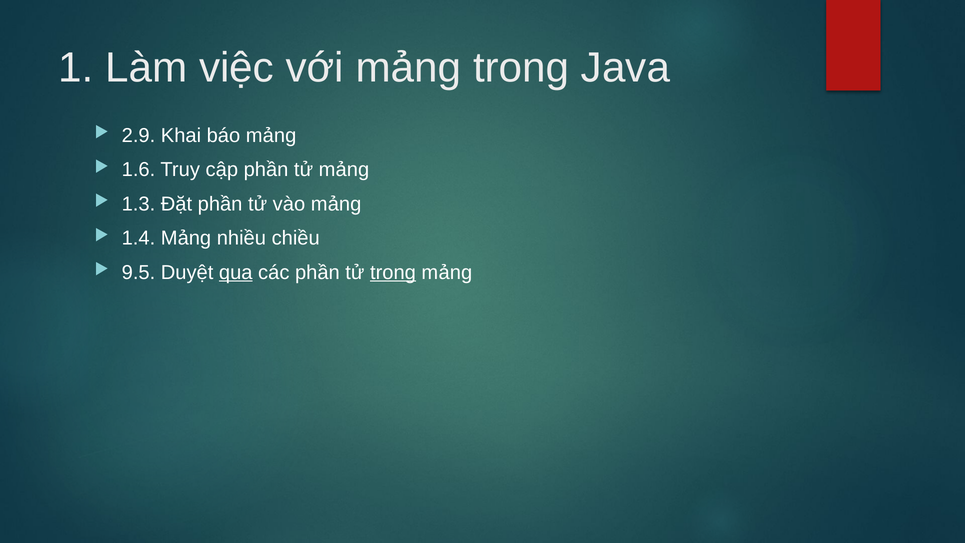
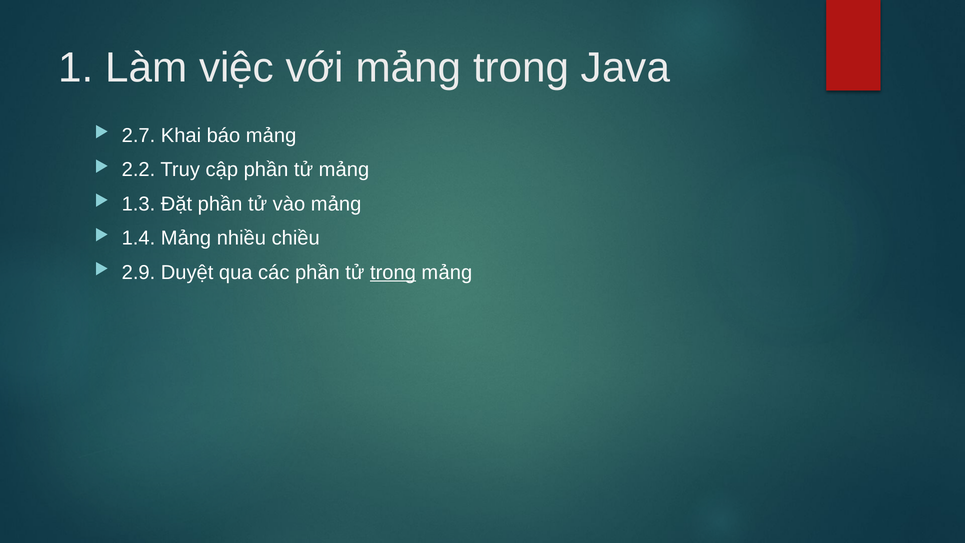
2.9: 2.9 -> 2.7
1.6: 1.6 -> 2.2
9.5: 9.5 -> 2.9
qua underline: present -> none
